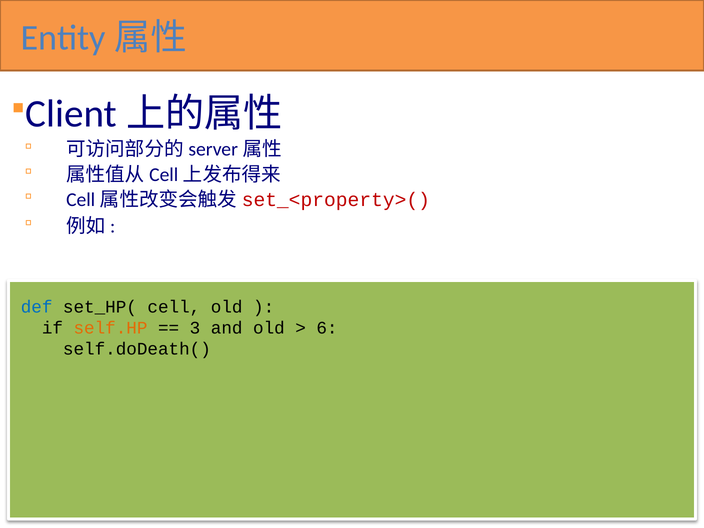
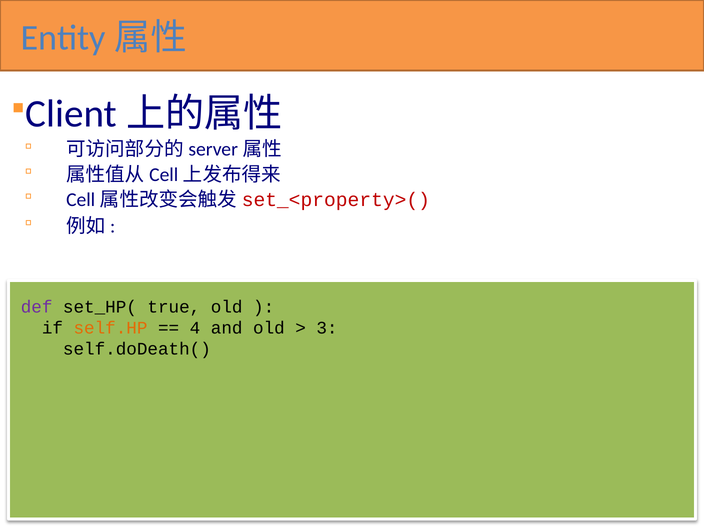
def colour: blue -> purple
cell: cell -> true
3: 3 -> 4
6: 6 -> 3
